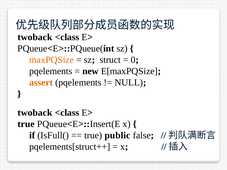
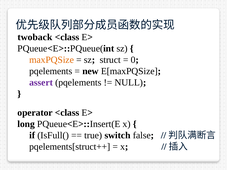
assert colour: orange -> purple
twoback at (35, 113): twoback -> operator
true at (26, 124): true -> long
public: public -> switch
